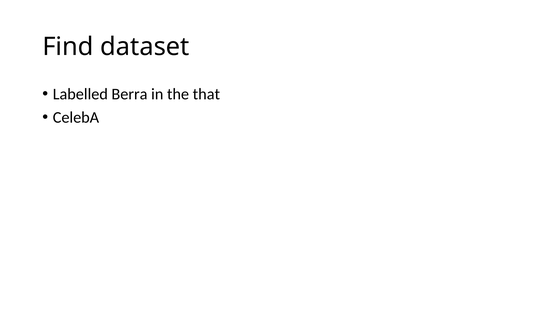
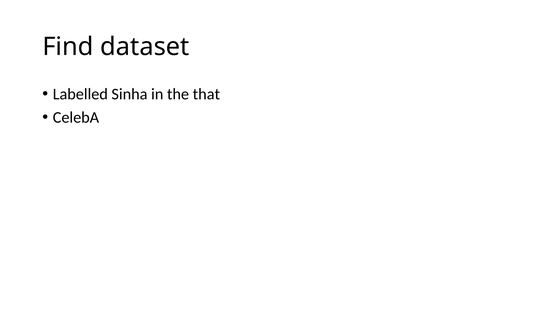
Berra: Berra -> Sinha
